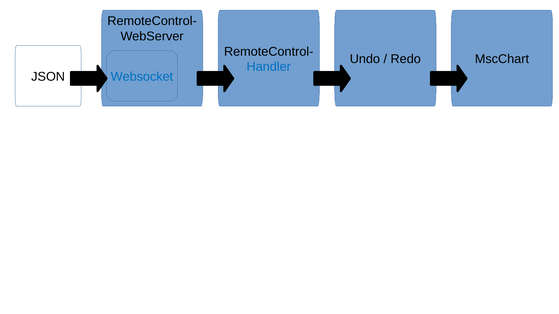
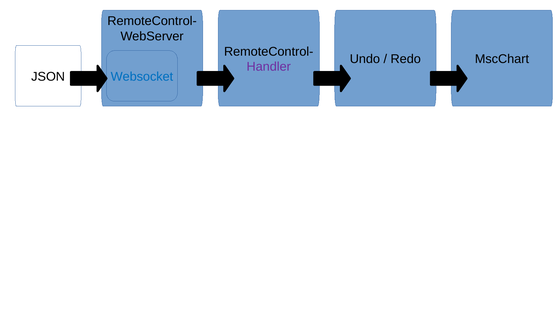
Handler colour: blue -> purple
